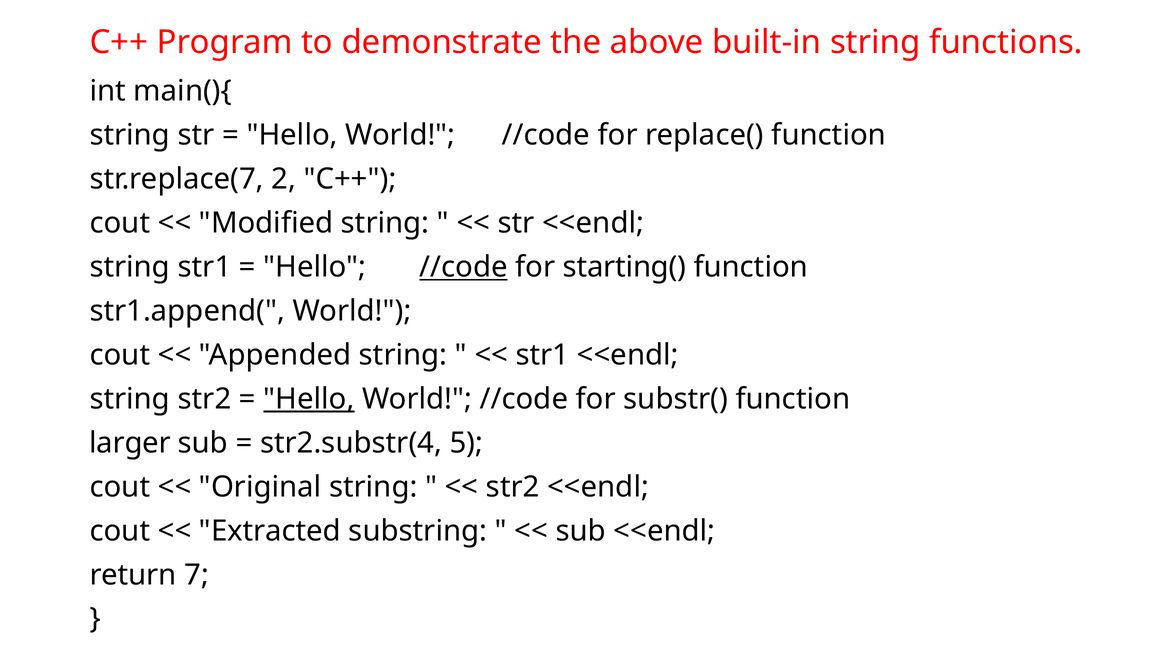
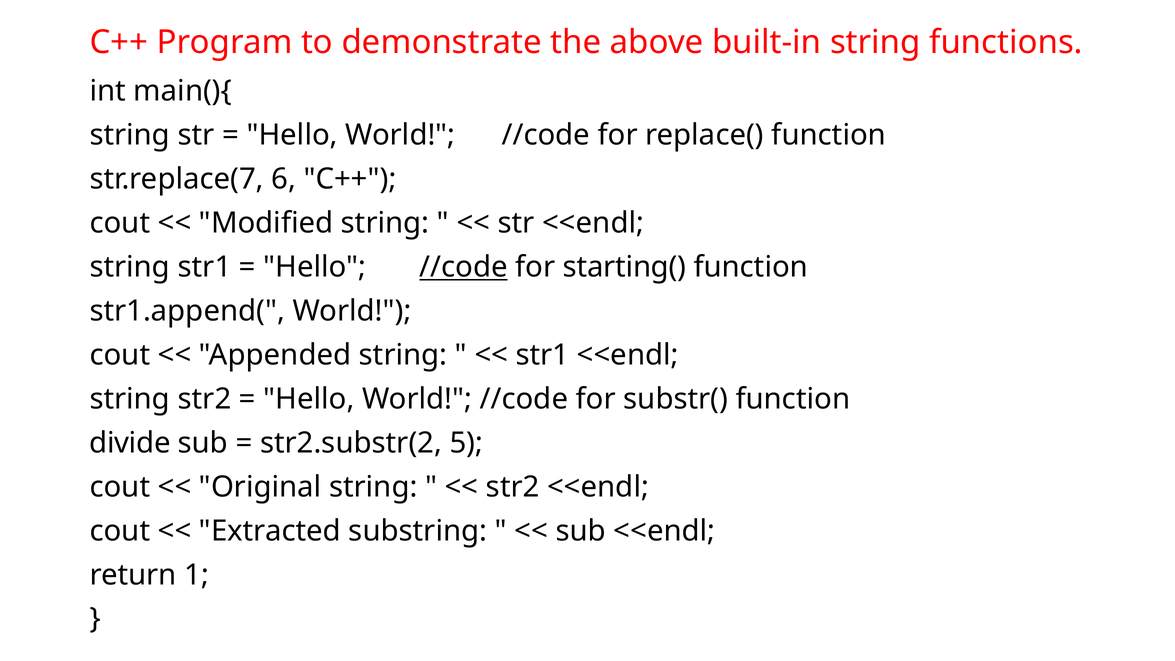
2: 2 -> 6
Hello at (309, 399) underline: present -> none
larger: larger -> divide
str2.substr(4: str2.substr(4 -> str2.substr(2
7: 7 -> 1
